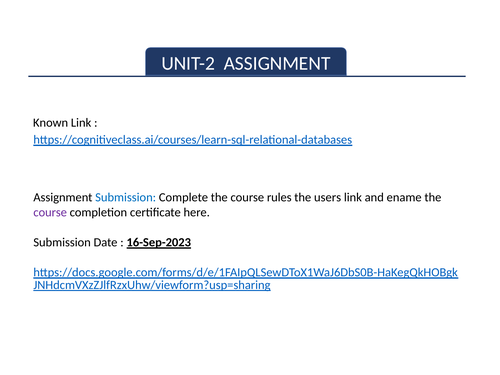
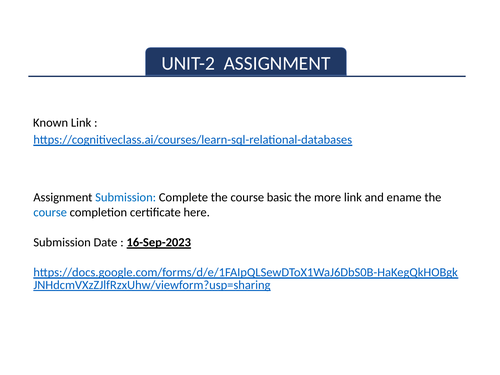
rules: rules -> basic
users: users -> more
course at (50, 213) colour: purple -> blue
